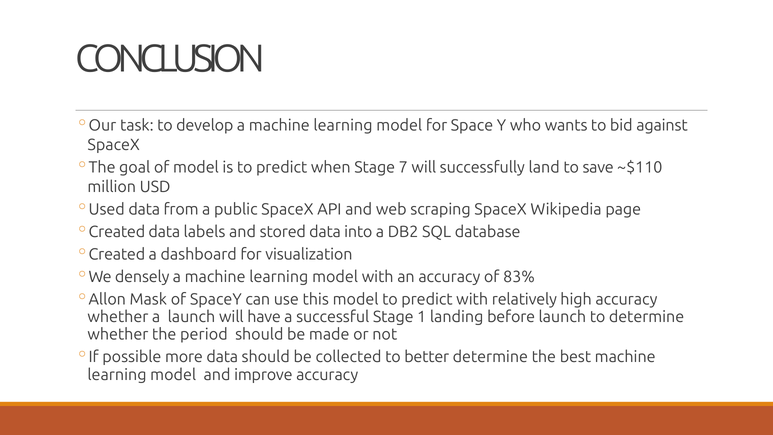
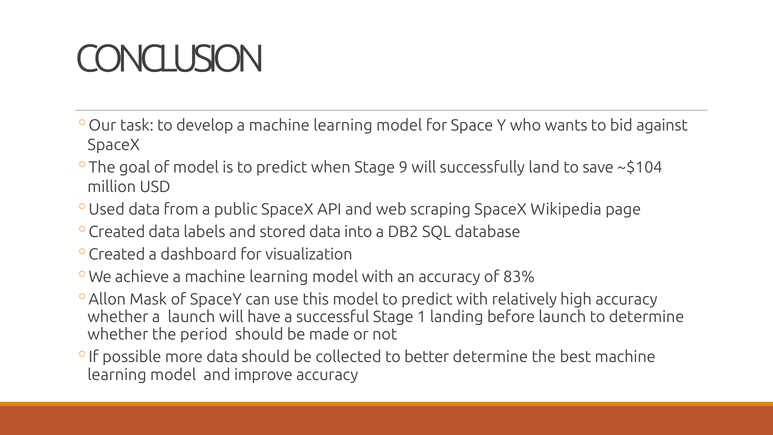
7: 7 -> 9
~$110: ~$110 -> ~$104
densely: densely -> achieve
